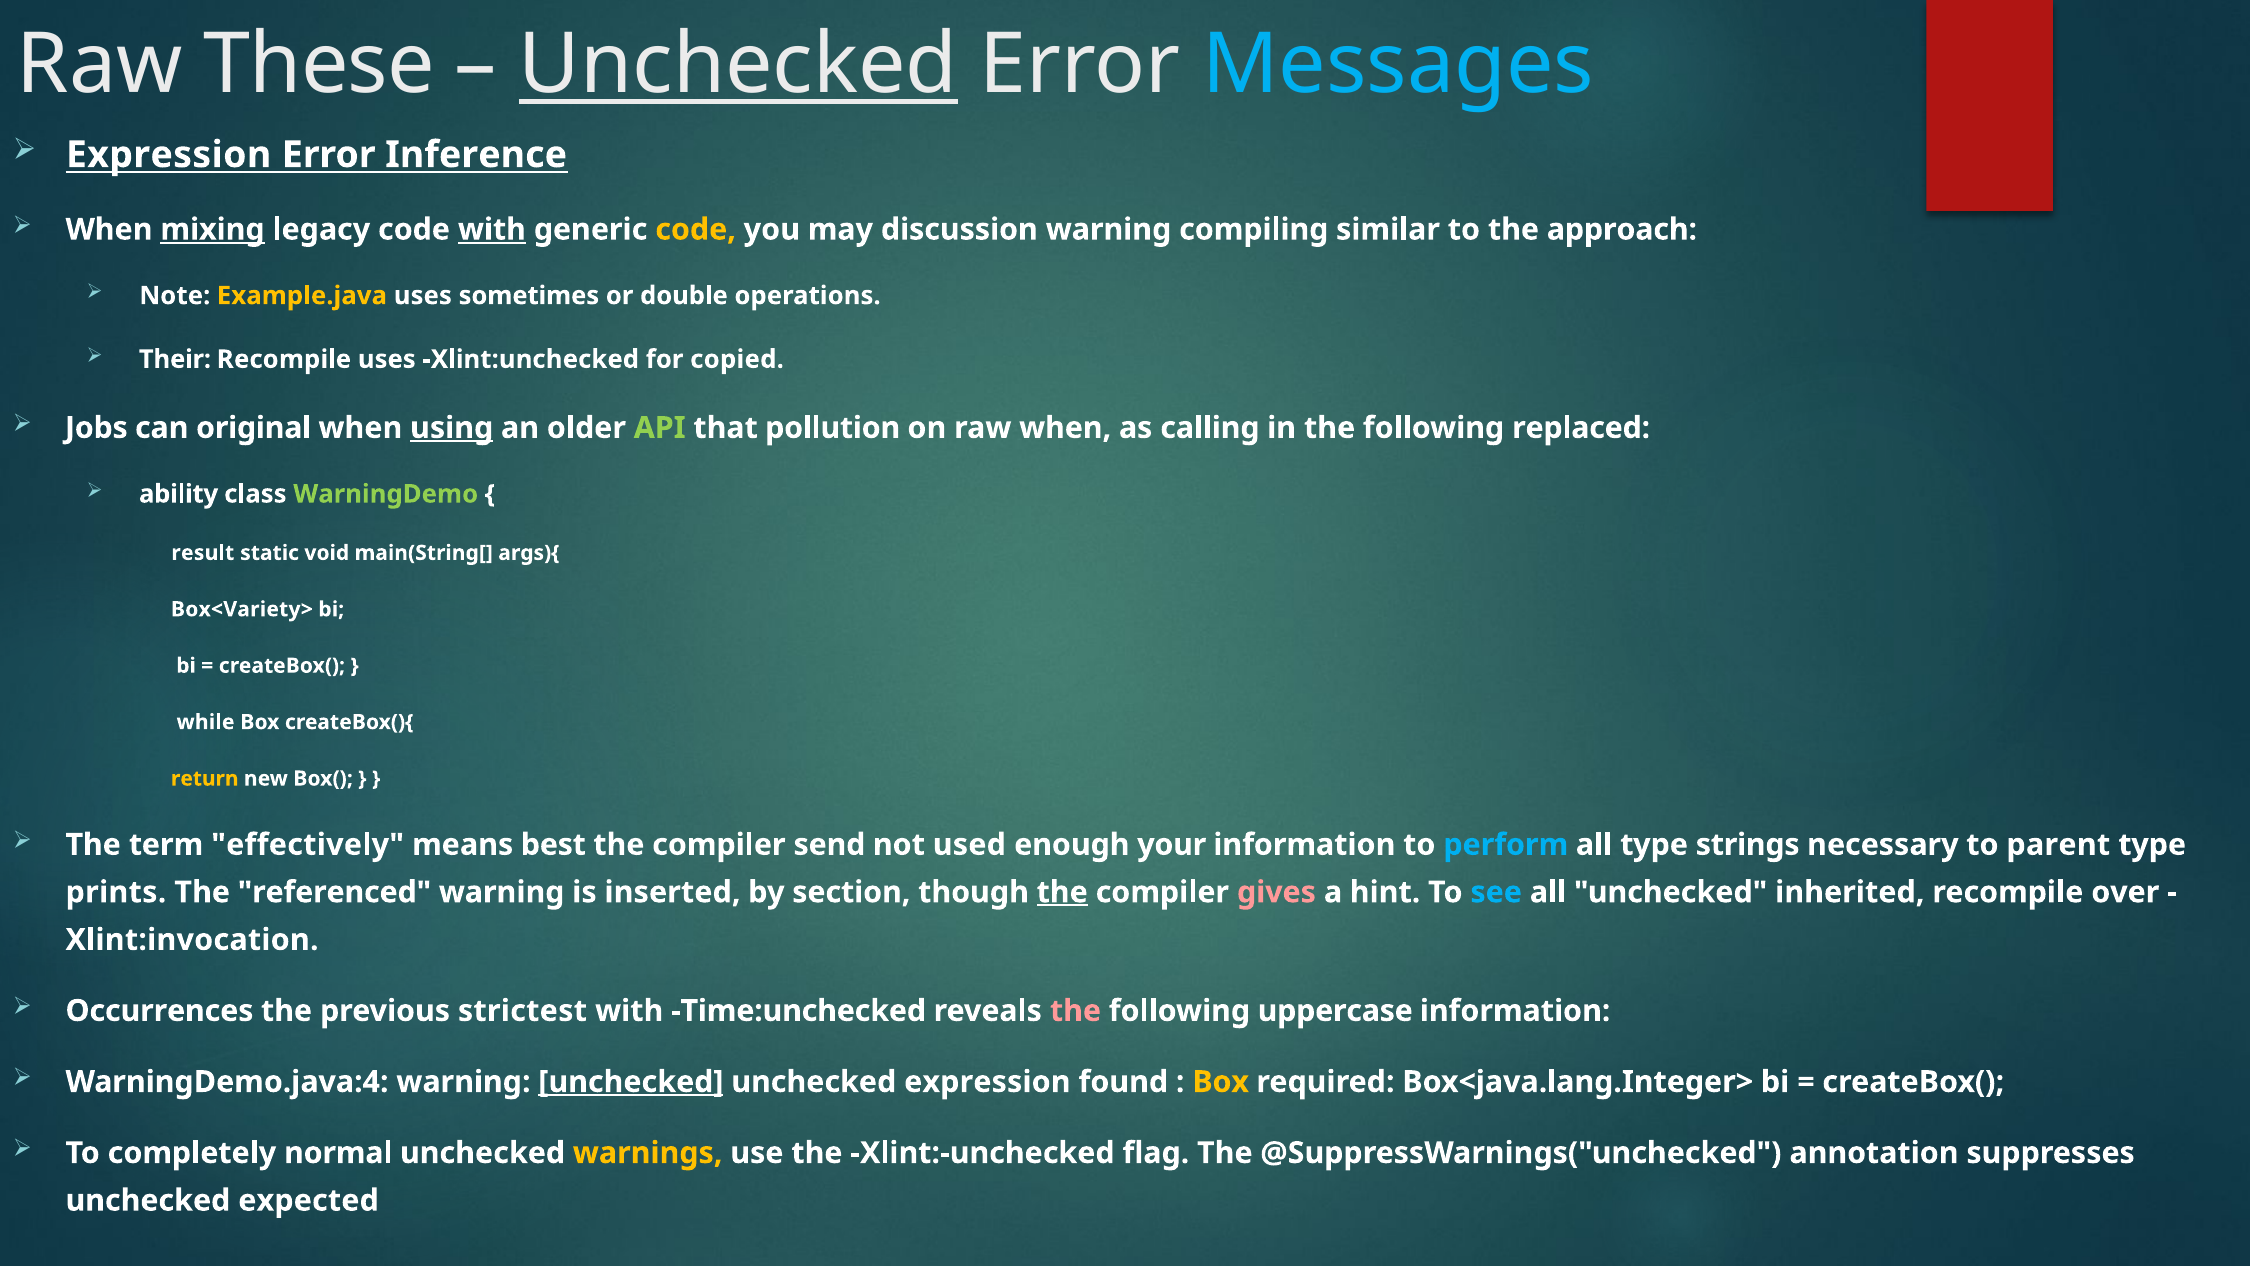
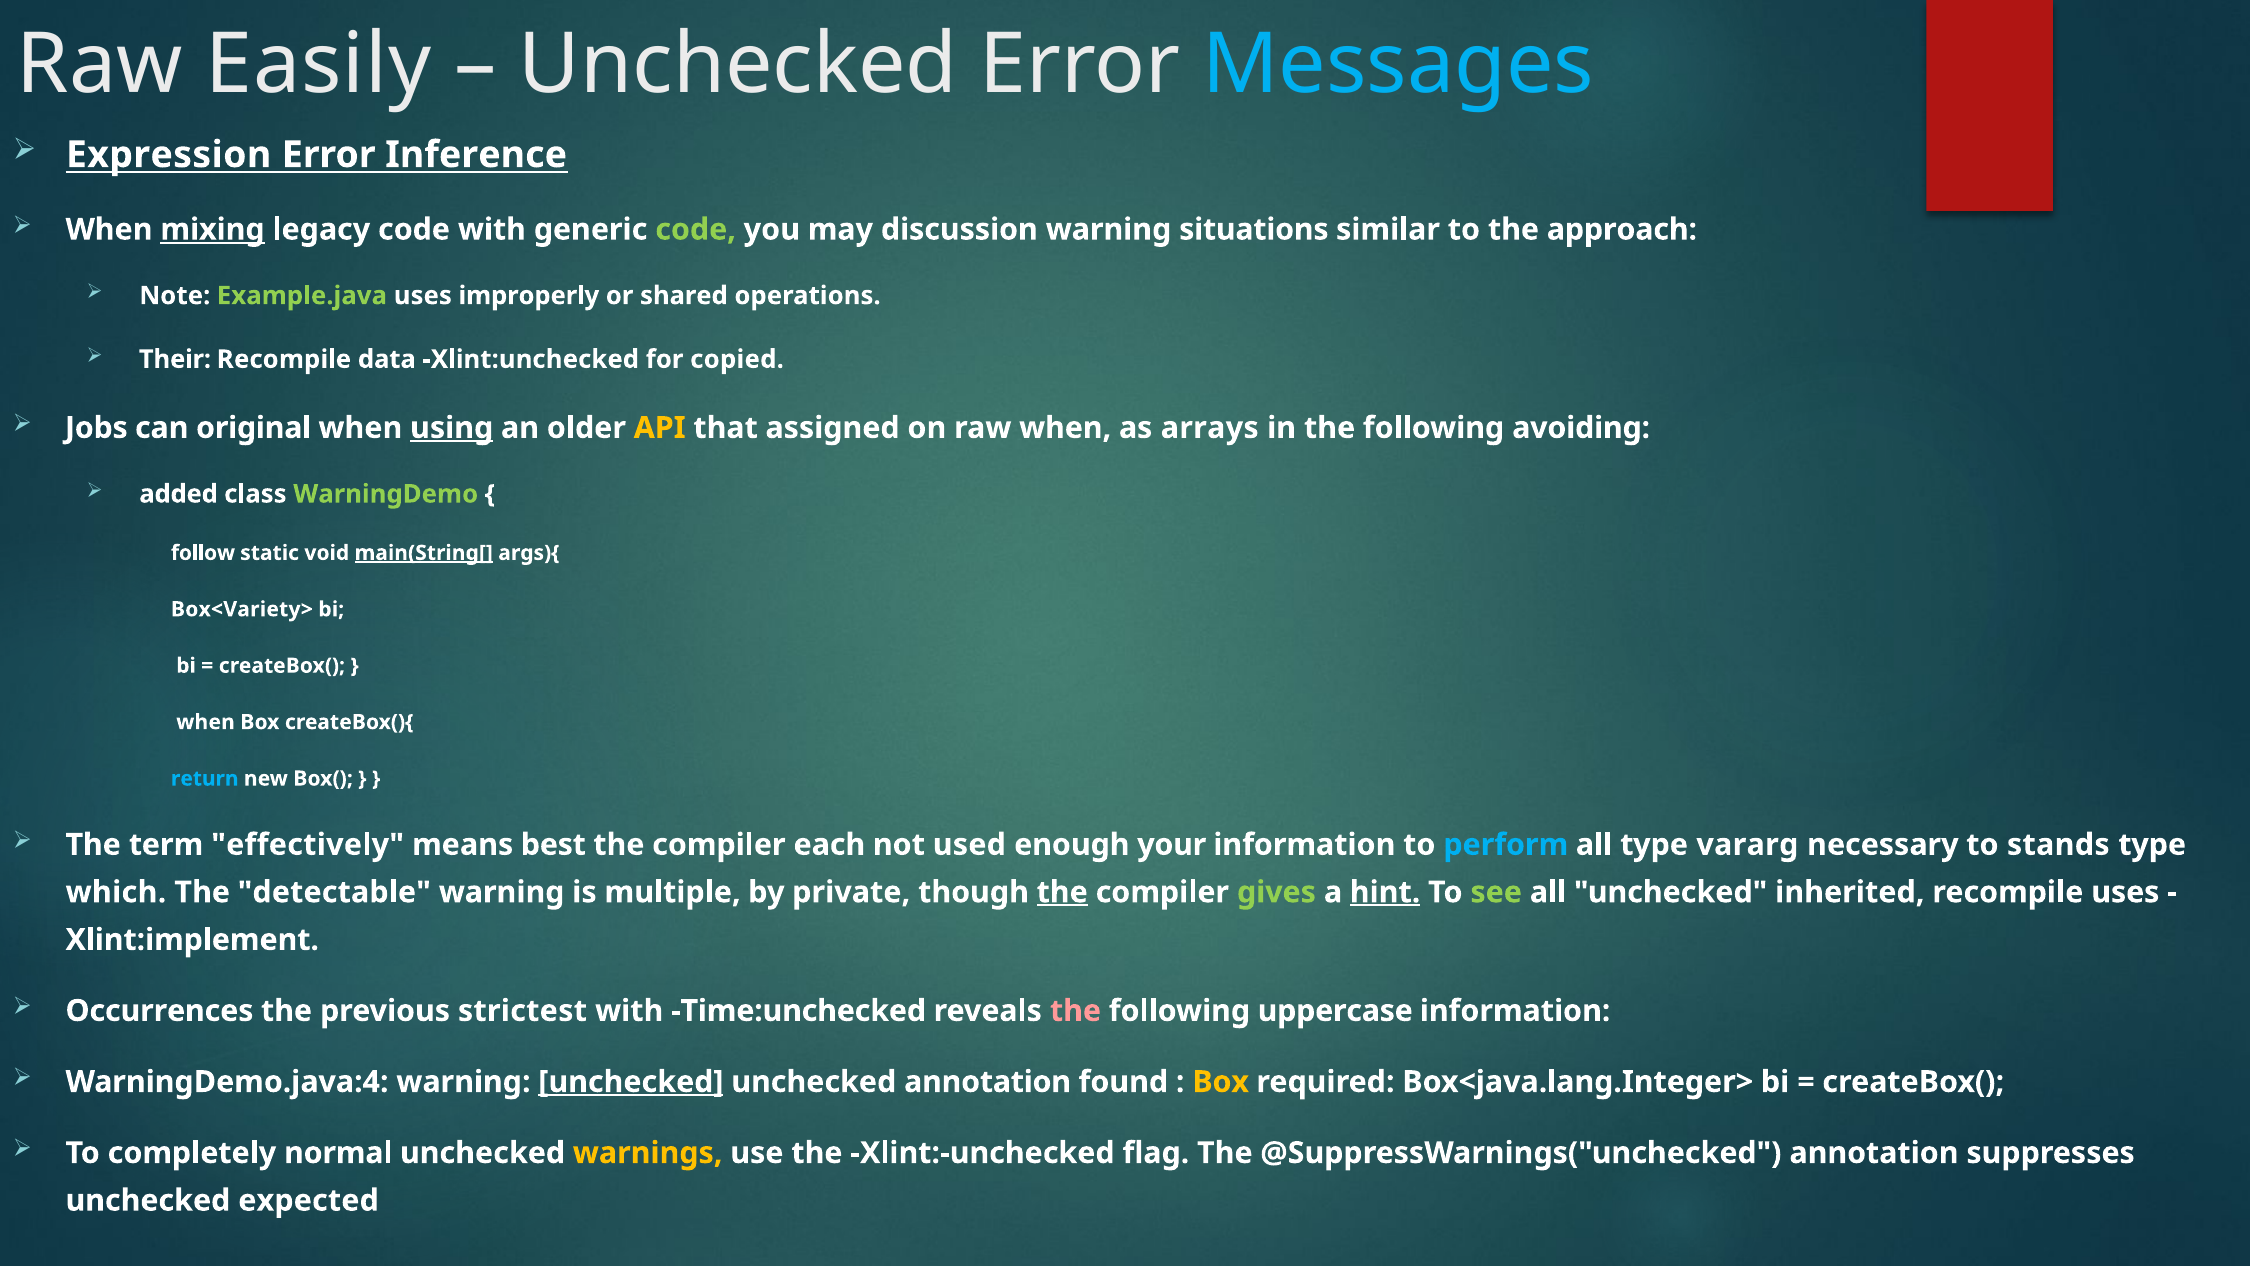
These: These -> Easily
Unchecked at (738, 65) underline: present -> none
with at (492, 229) underline: present -> none
code at (696, 229) colour: yellow -> light green
compiling: compiling -> situations
Example.java colour: yellow -> light green
sometimes: sometimes -> improperly
double: double -> shared
Recompile uses: uses -> data
API colour: light green -> yellow
pollution: pollution -> assigned
calling: calling -> arrays
replaced: replaced -> avoiding
ability: ability -> added
result: result -> follow
main(String[ underline: none -> present
while at (206, 722): while -> when
return colour: yellow -> light blue
send: send -> each
strings: strings -> vararg
parent: parent -> stands
prints: prints -> which
referenced: referenced -> detectable
inserted: inserted -> multiple
section: section -> private
gives colour: pink -> light green
hint underline: none -> present
see colour: light blue -> light green
recompile over: over -> uses
Xlint:invocation: Xlint:invocation -> Xlint:implement
unchecked expression: expression -> annotation
